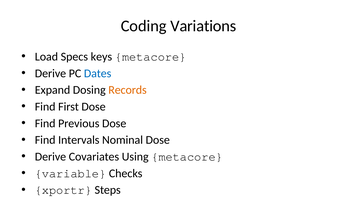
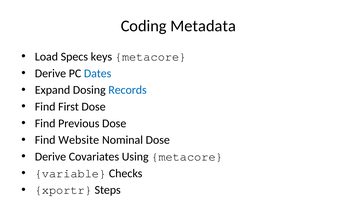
Variations: Variations -> Metadata
Records colour: orange -> blue
Intervals: Intervals -> Website
